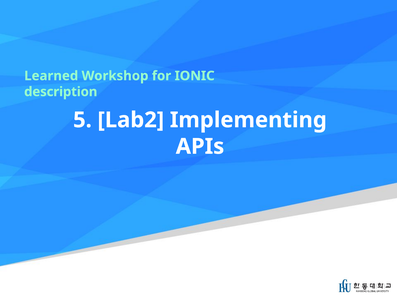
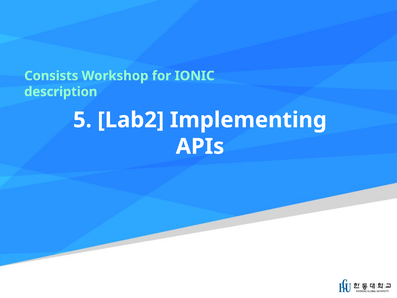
Learned: Learned -> Consists
